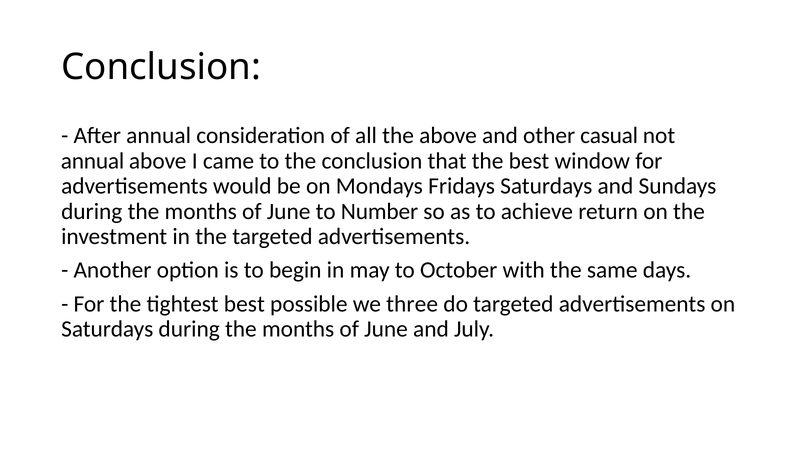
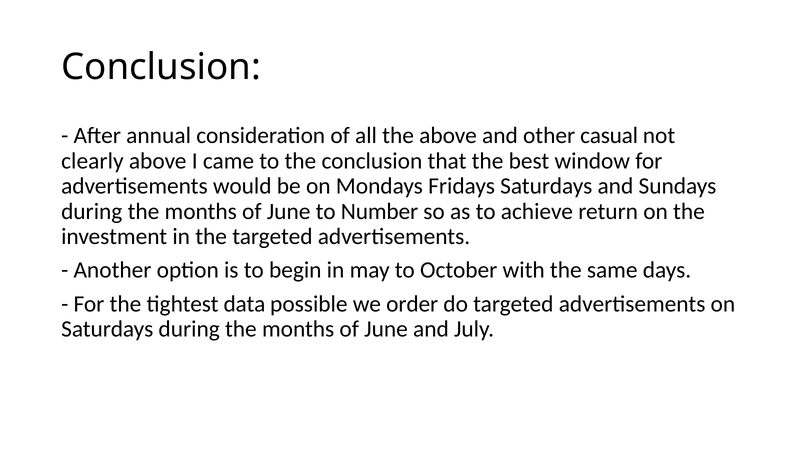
annual at (93, 161): annual -> clearly
tightest best: best -> data
three: three -> order
